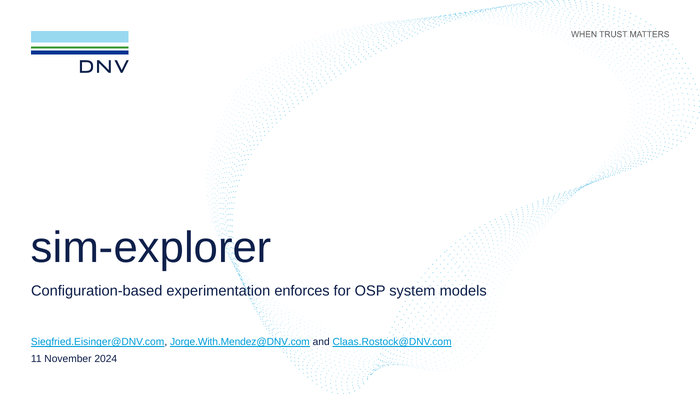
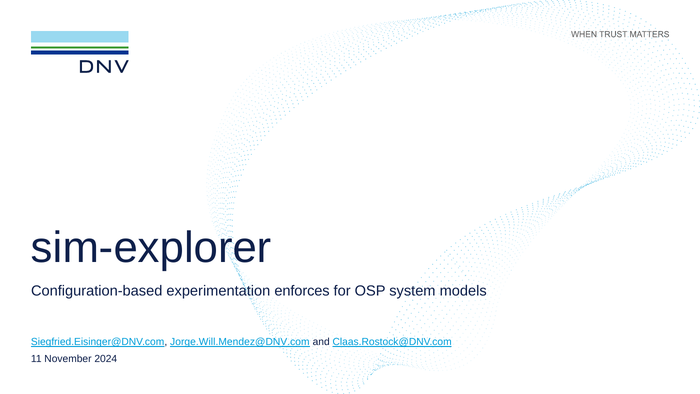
Jorge.With.Mendez@DNV.com: Jorge.With.Mendez@DNV.com -> Jorge.Will.Mendez@DNV.com
